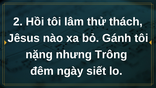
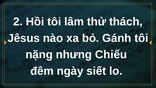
Trông: Trông -> Chiếu
